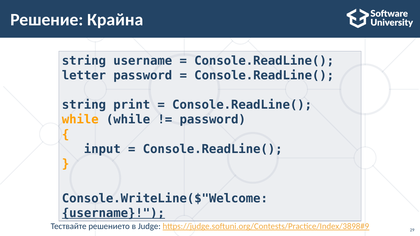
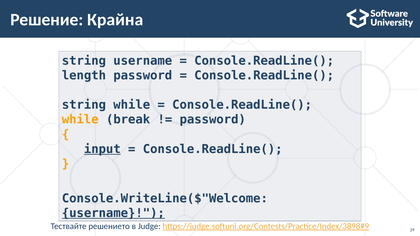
letter: letter -> length
string print: print -> while
while while: while -> break
input underline: none -> present
